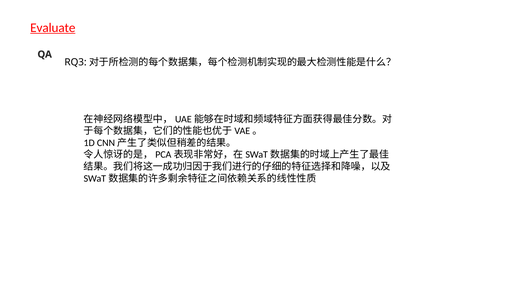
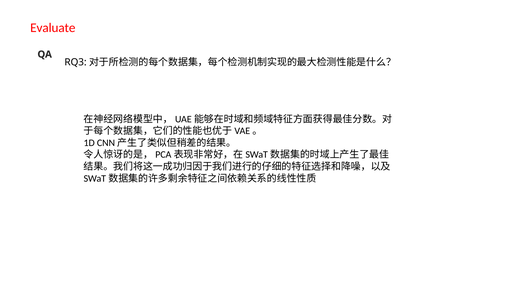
Evaluate underline: present -> none
